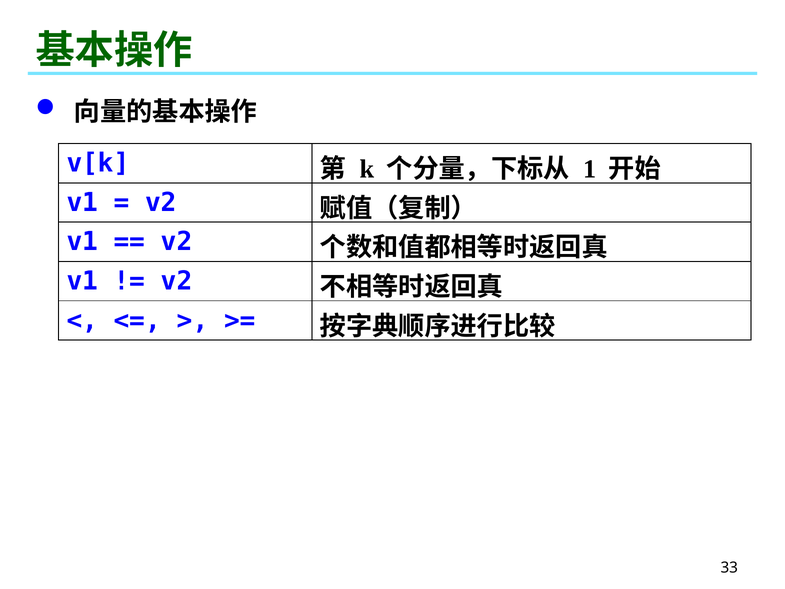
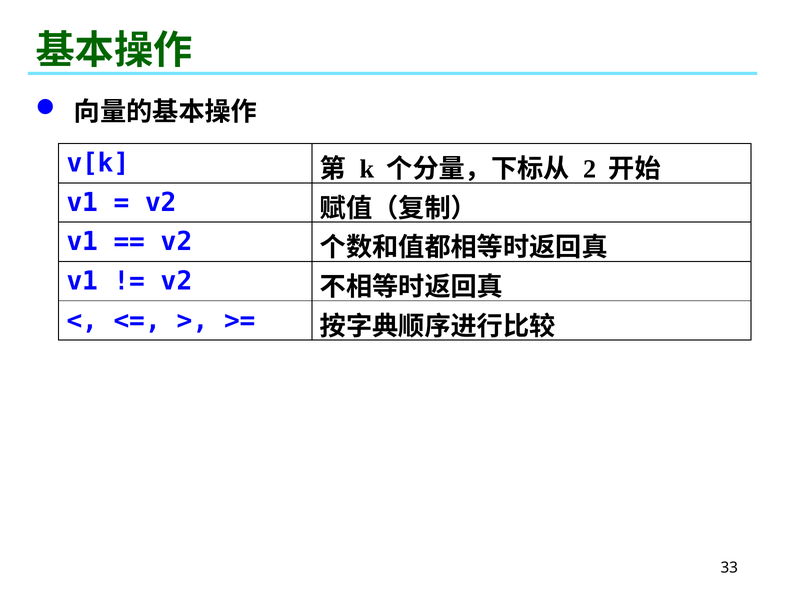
1: 1 -> 2
